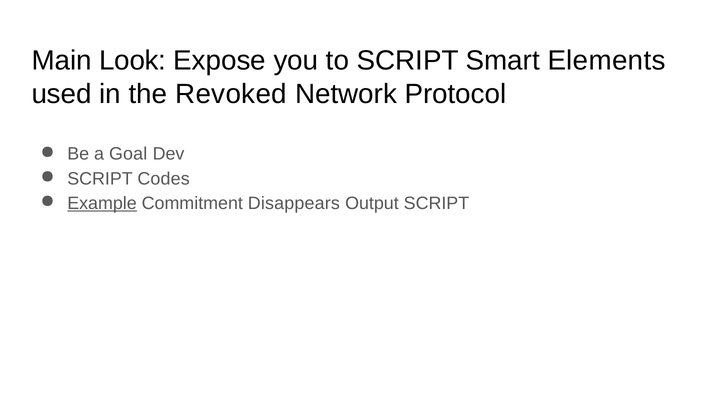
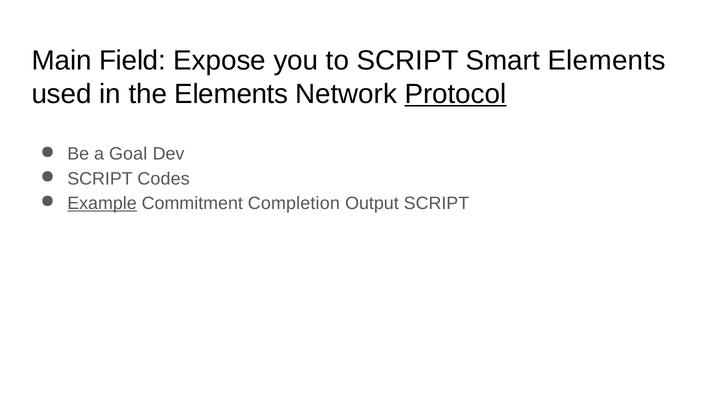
Look: Look -> Field
the Revoked: Revoked -> Elements
Protocol underline: none -> present
Disappears: Disappears -> Completion
